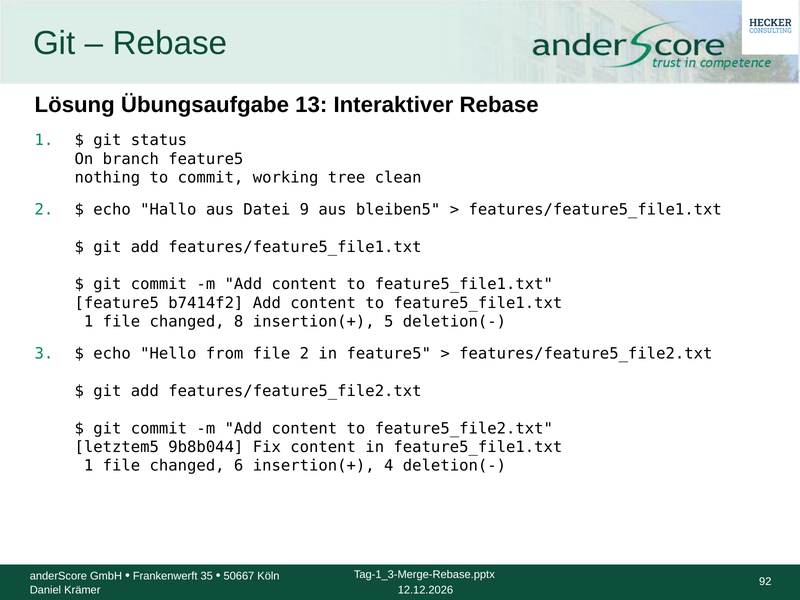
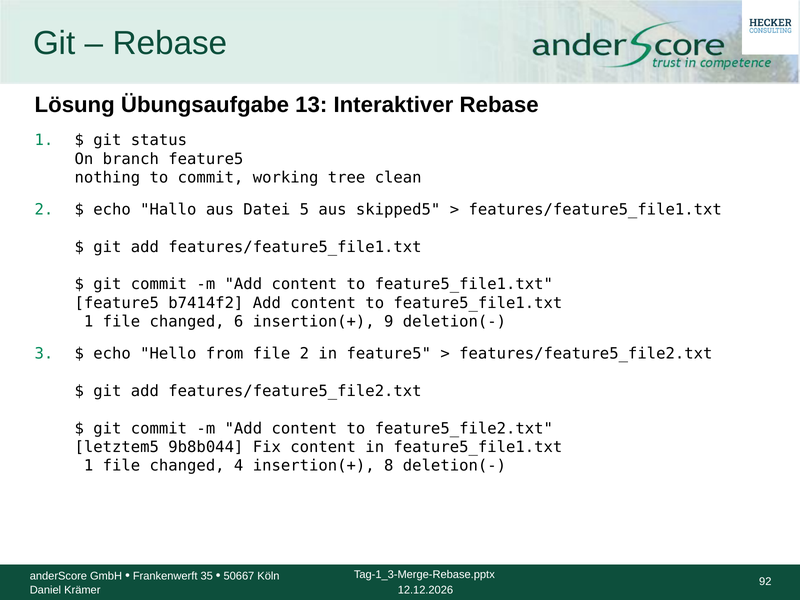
9: 9 -> 5
bleiben5: bleiben5 -> skipped5
8: 8 -> 6
5: 5 -> 9
6: 6 -> 4
4: 4 -> 8
